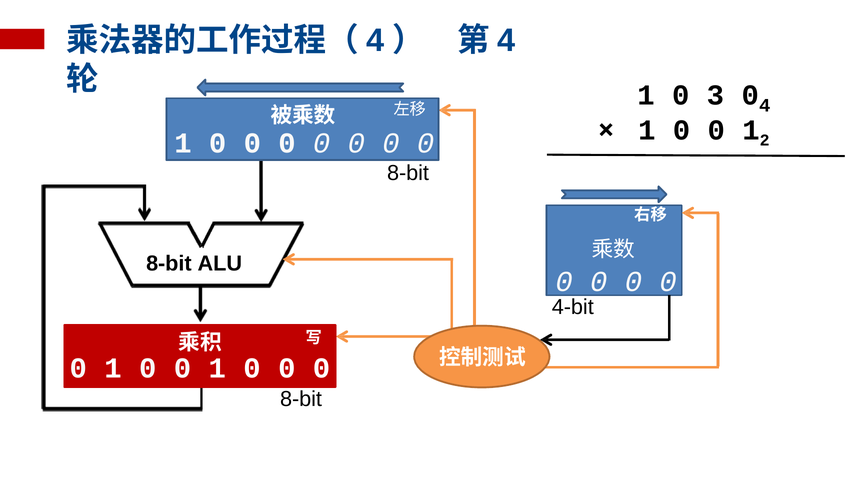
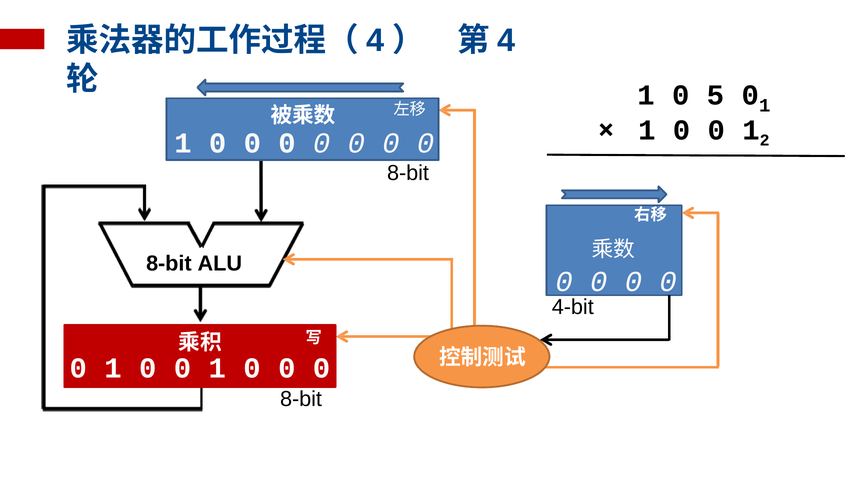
3: 3 -> 5
4 at (765, 105): 4 -> 1
